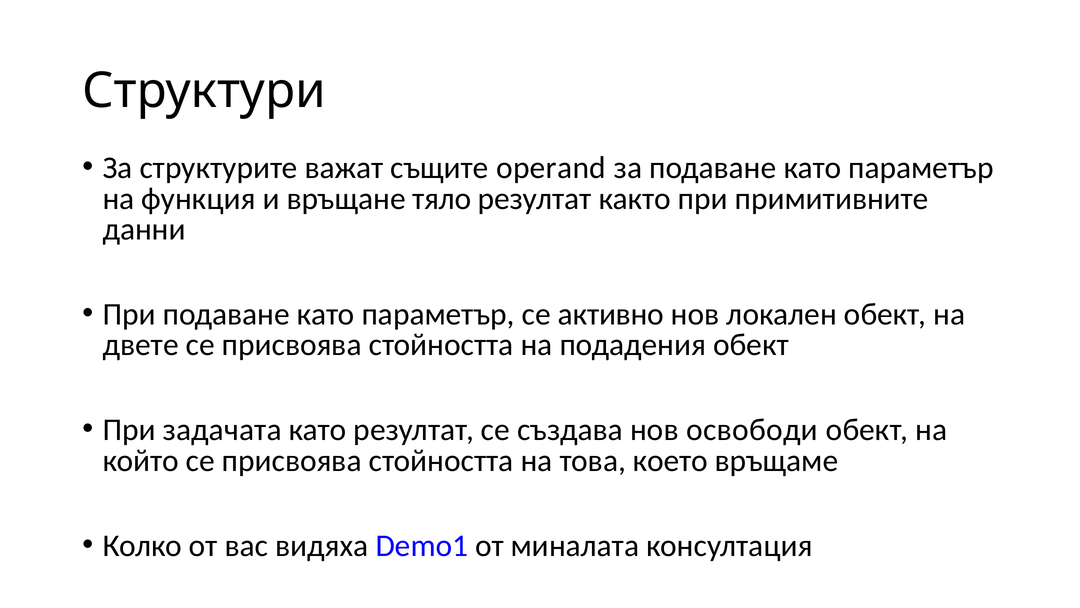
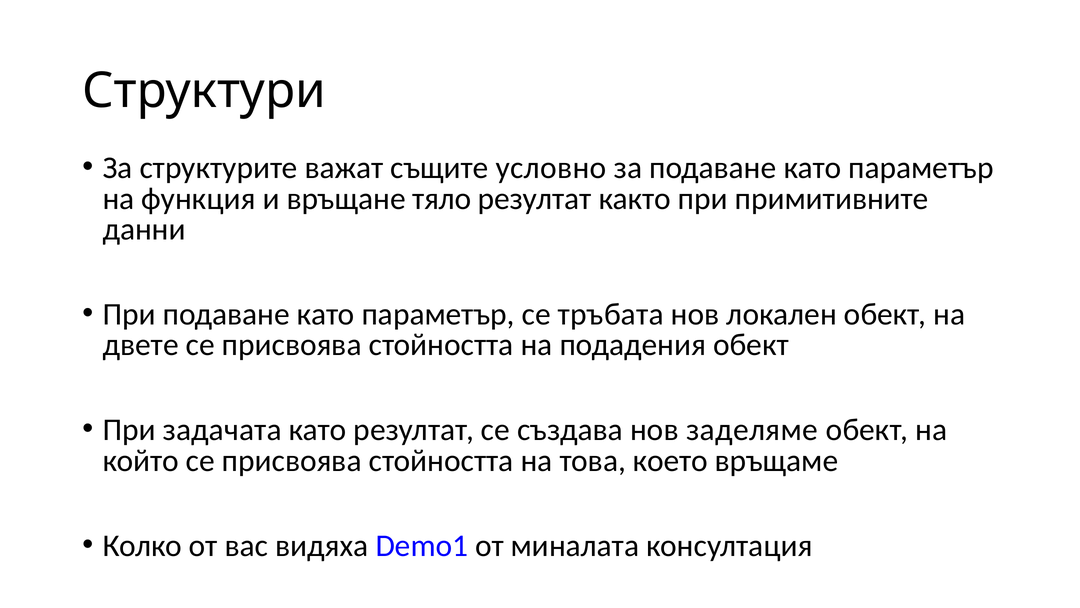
operand: operand -> условно
активно: активно -> тръбата
освободи: освободи -> заделяме
